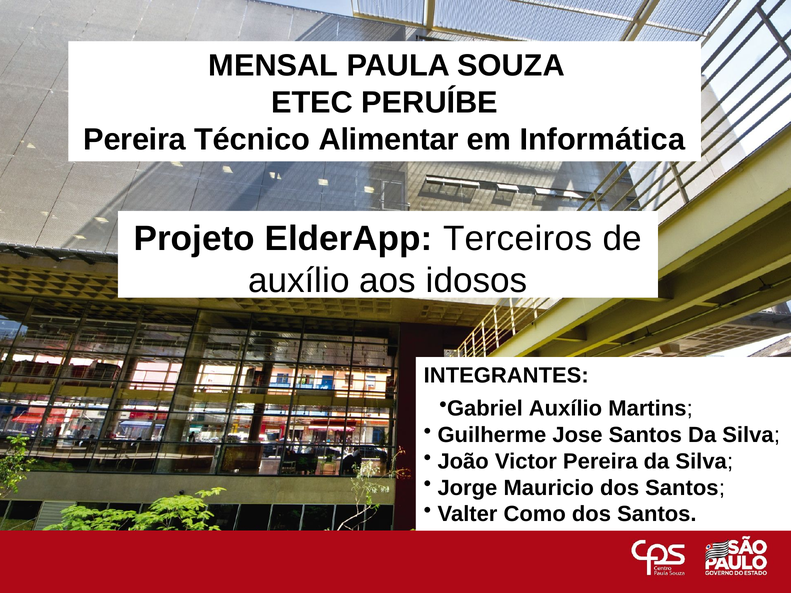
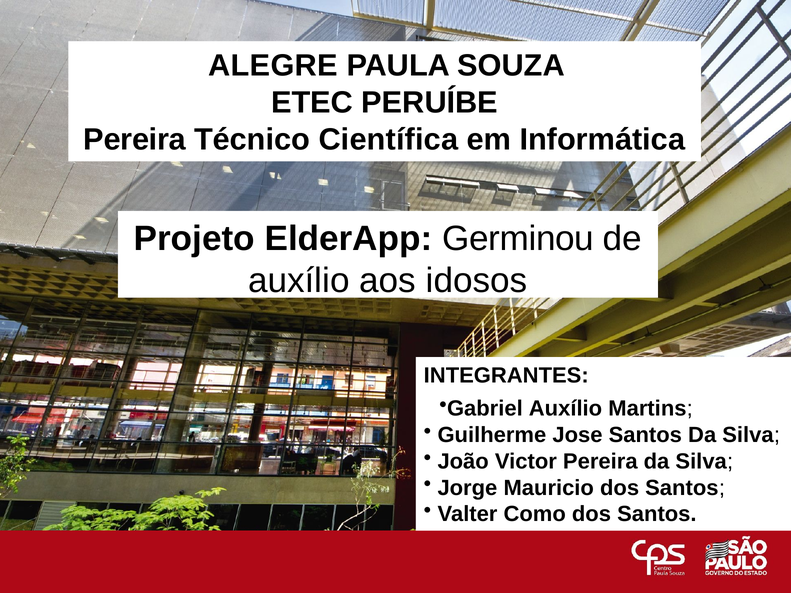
MENSAL: MENSAL -> ALEGRE
Alimentar: Alimentar -> Científica
Terceiros: Terceiros -> Germinou
